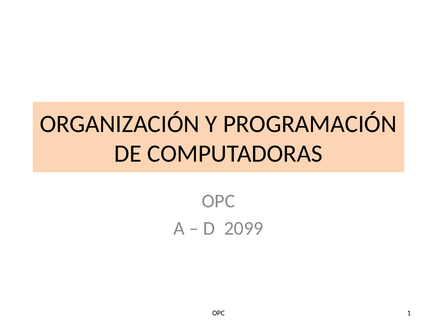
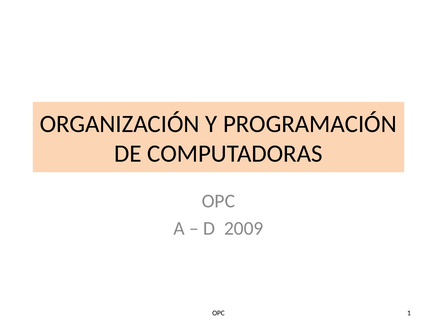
2099: 2099 -> 2009
